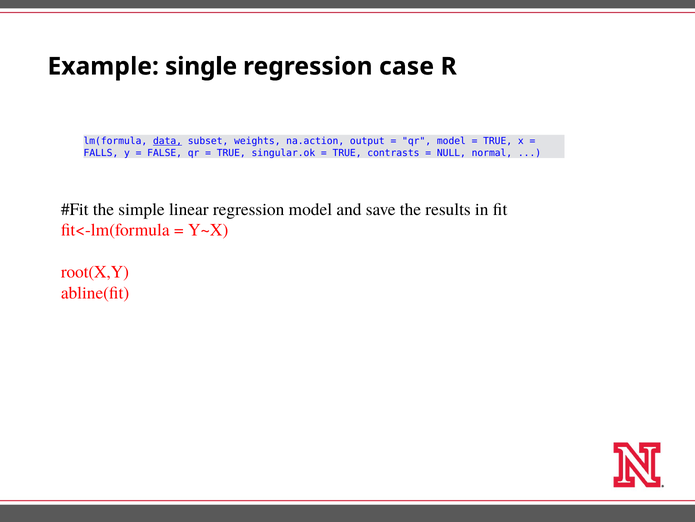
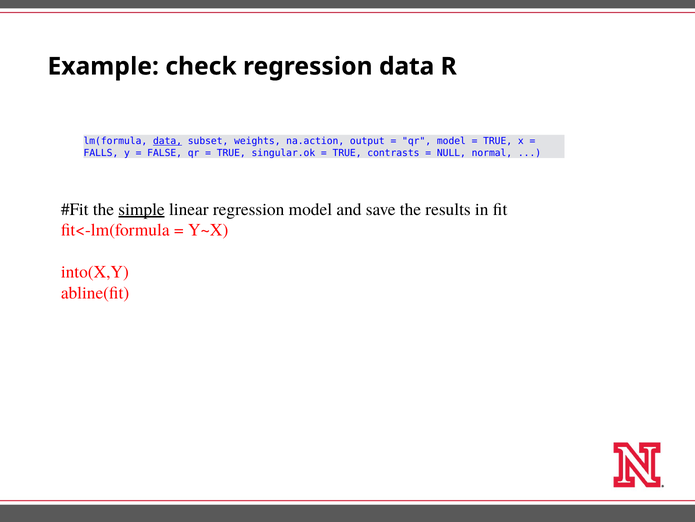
single: single -> check
regression case: case -> data
simple underline: none -> present
root(X,Y: root(X,Y -> into(X,Y
